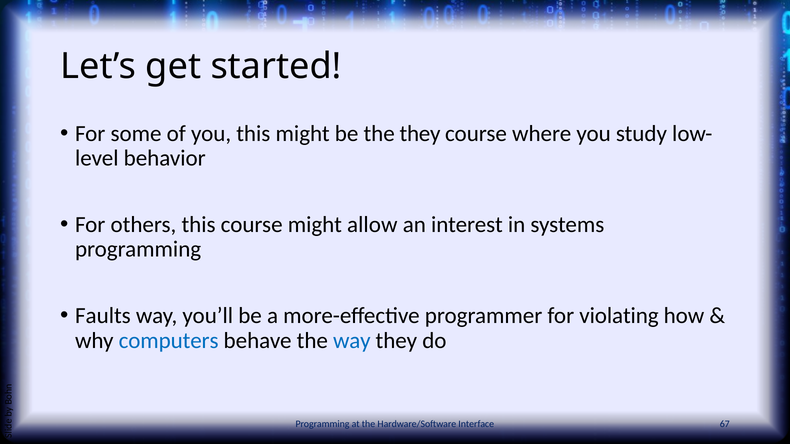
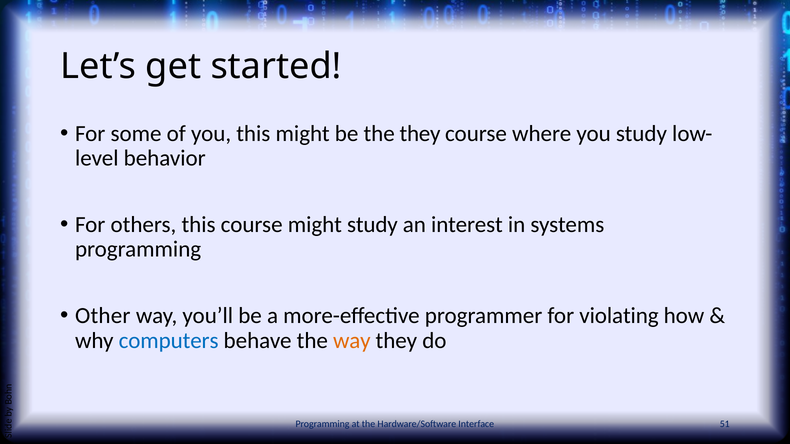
might allow: allow -> study
Faults: Faults -> Other
way at (352, 341) colour: blue -> orange
67: 67 -> 51
